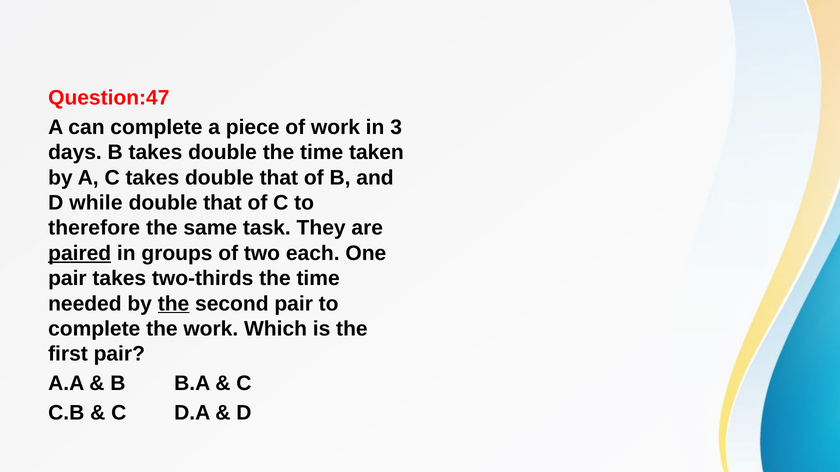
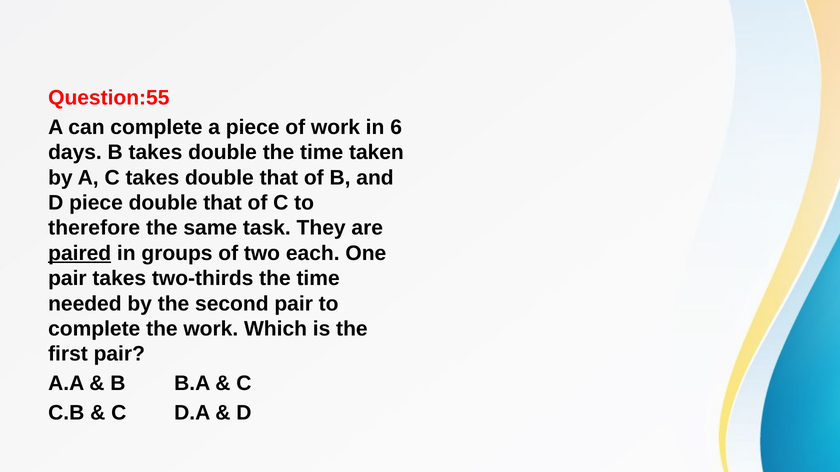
Question:47: Question:47 -> Question:55
3: 3 -> 6
D while: while -> piece
the at (174, 304) underline: present -> none
